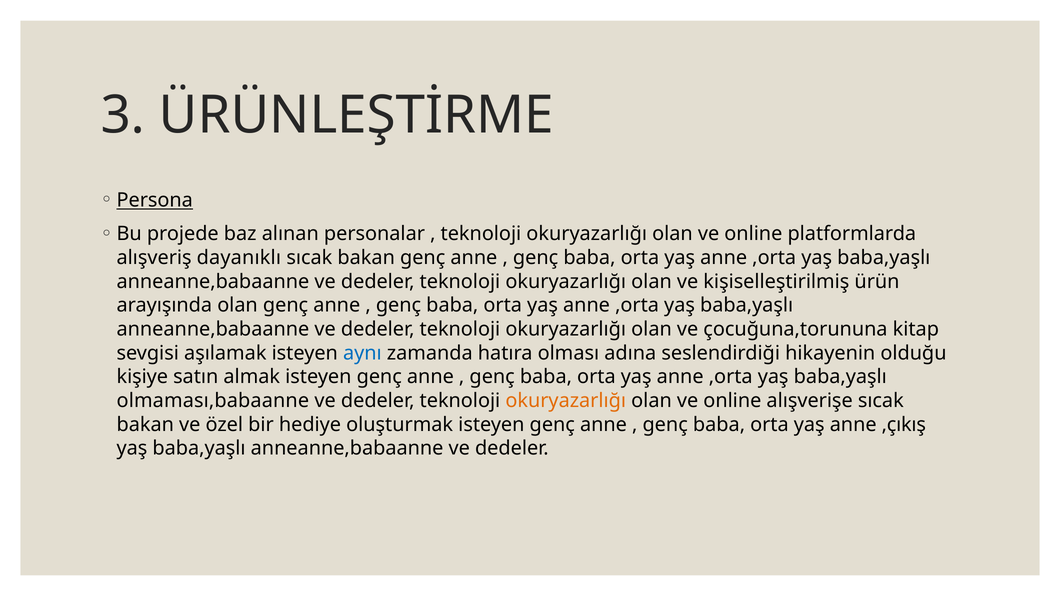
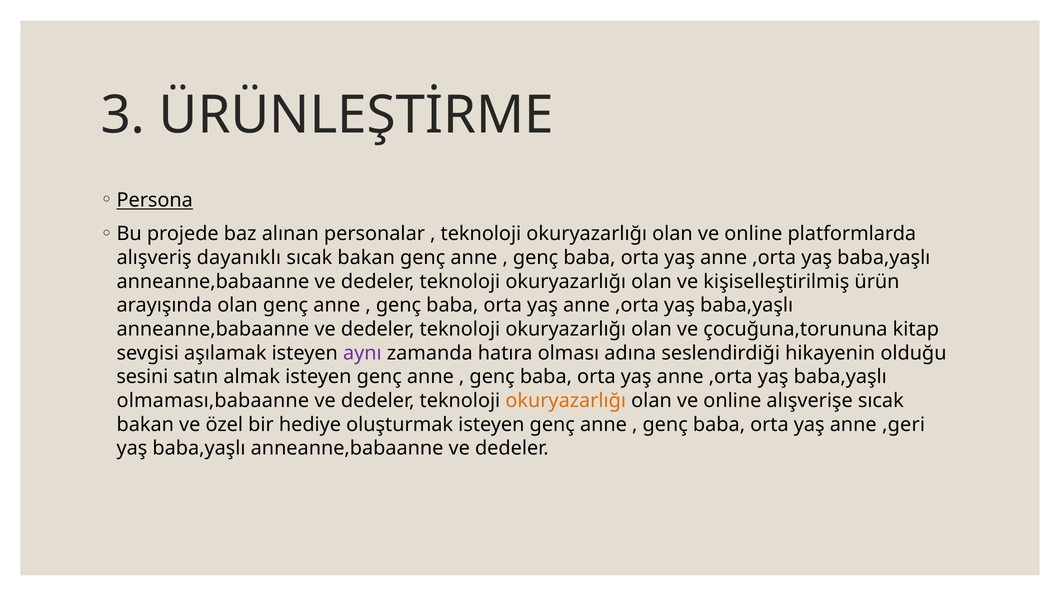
aynı colour: blue -> purple
kişiye: kişiye -> sesini
,çıkış: ,çıkış -> ,geri
